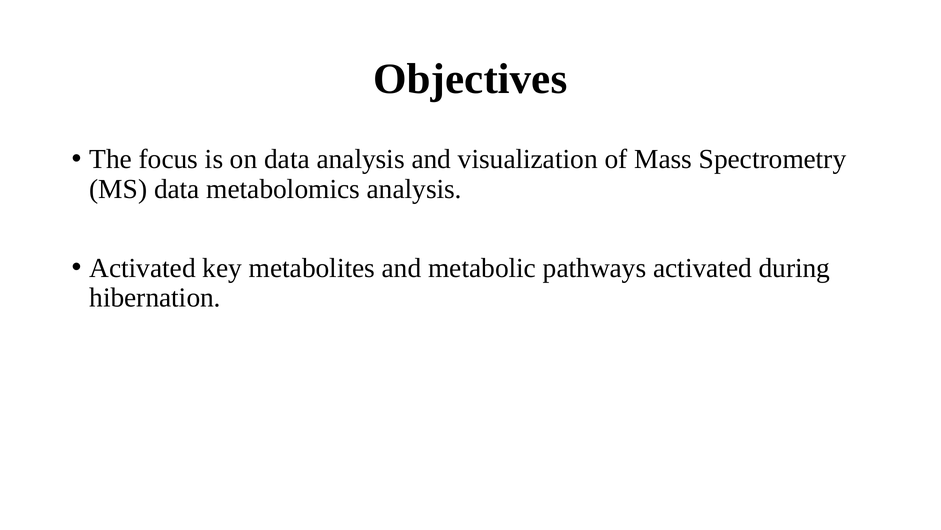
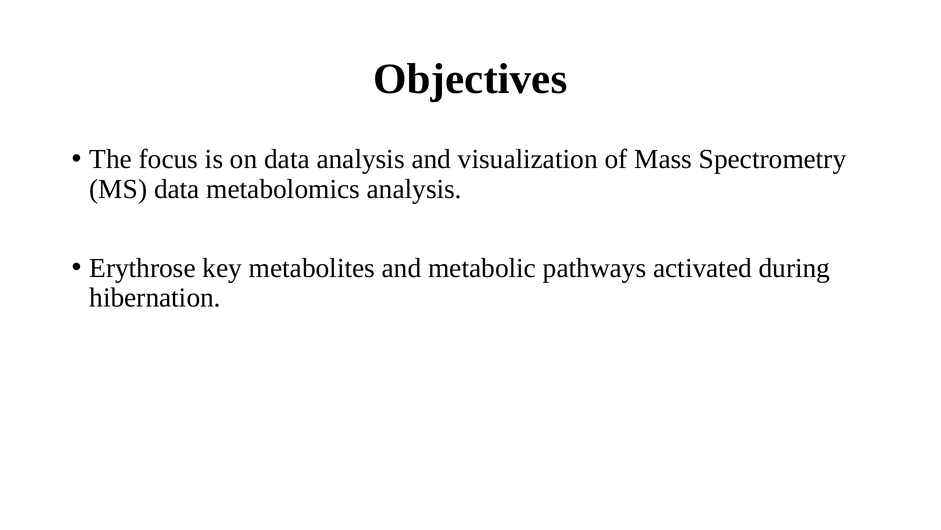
Activated at (143, 268): Activated -> Erythrose
